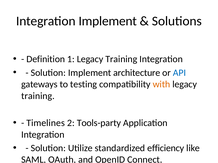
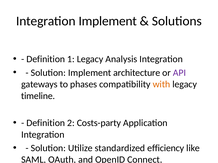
1 Legacy Training: Training -> Analysis
API colour: blue -> purple
testing: testing -> phases
training at (38, 96): training -> timeline
Timelines at (46, 123): Timelines -> Definition
Tools-party: Tools-party -> Costs-party
